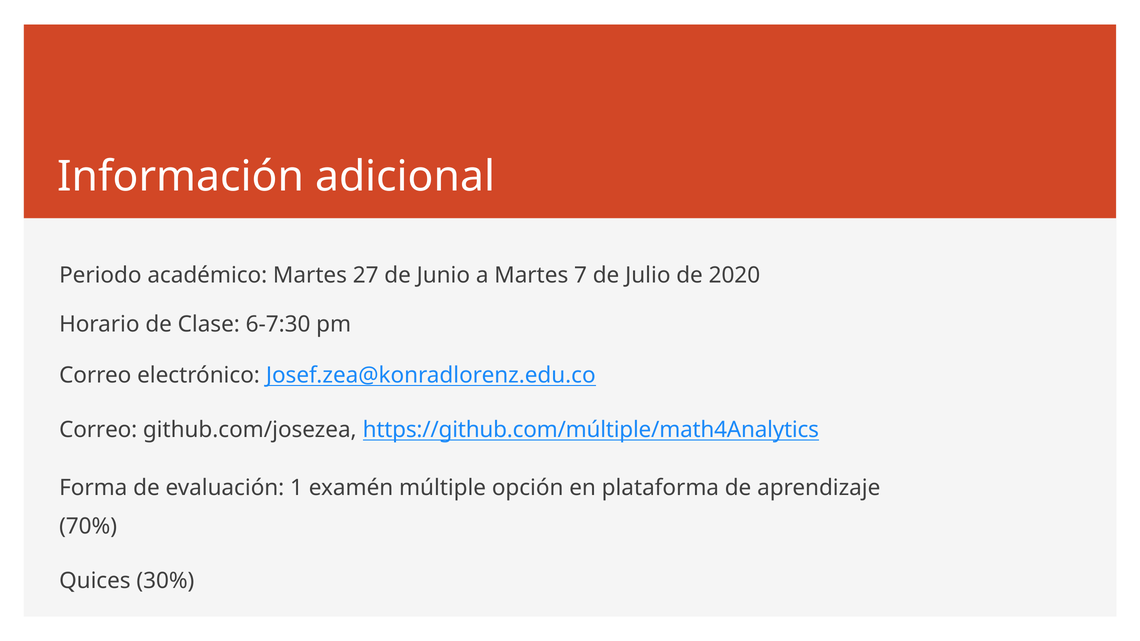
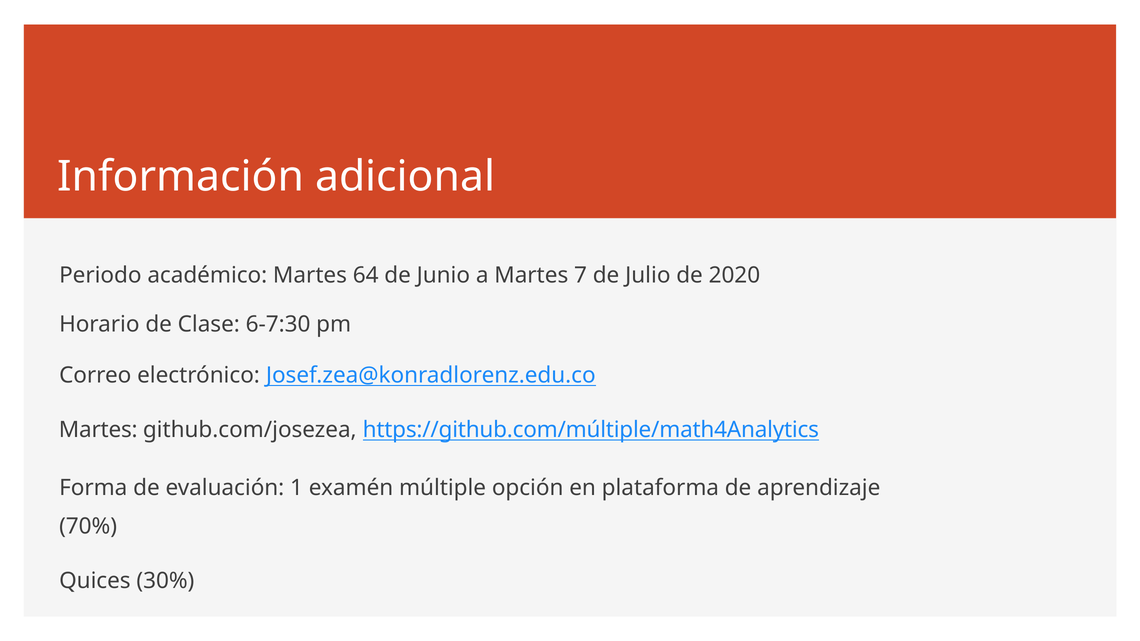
27: 27 -> 64
Correo at (98, 430): Correo -> Martes
